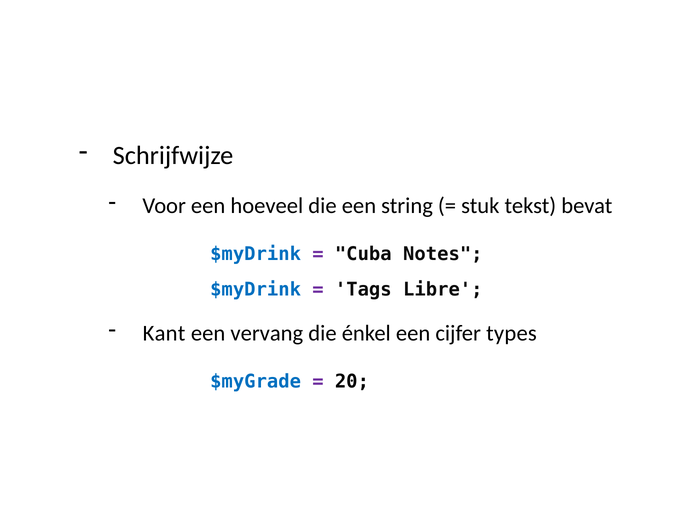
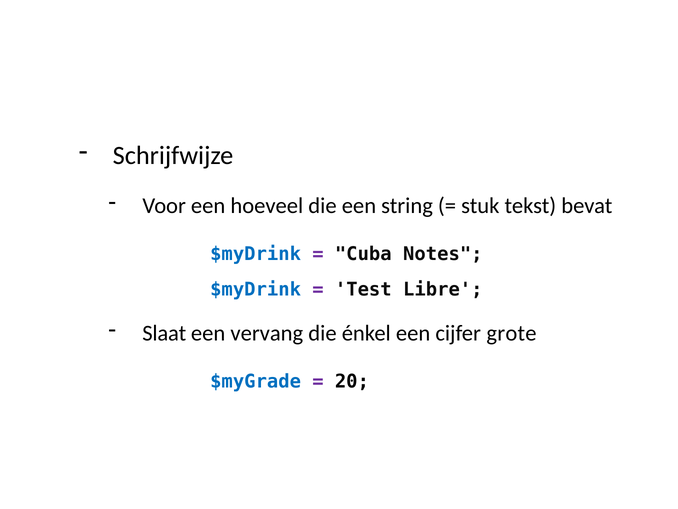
Tags: Tags -> Test
Kant: Kant -> Slaat
types: types -> grote
